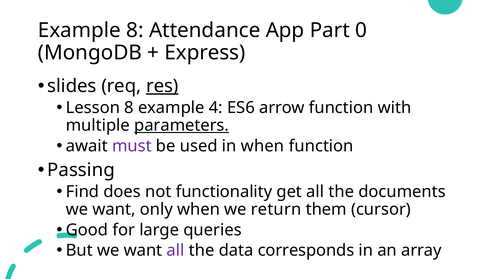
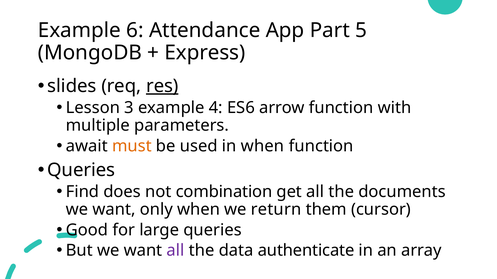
Example 8: 8 -> 6
0: 0 -> 5
Lesson 8: 8 -> 3
parameters underline: present -> none
must colour: purple -> orange
Passing at (81, 170): Passing -> Queries
functionality: functionality -> combination
corresponds: corresponds -> authenticate
